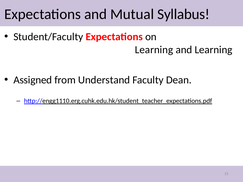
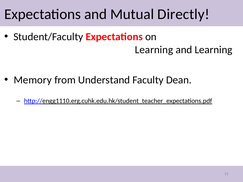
Syllabus: Syllabus -> Directly
Assigned: Assigned -> Memory
